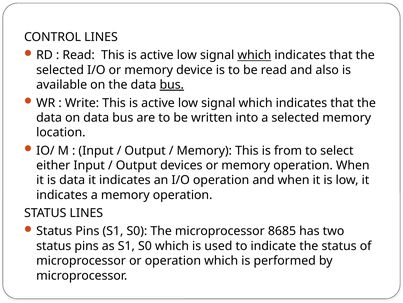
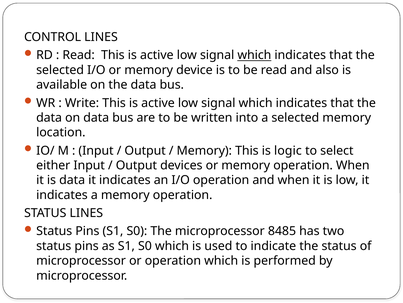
bus at (172, 85) underline: present -> none
from: from -> logic
8685: 8685 -> 8485
